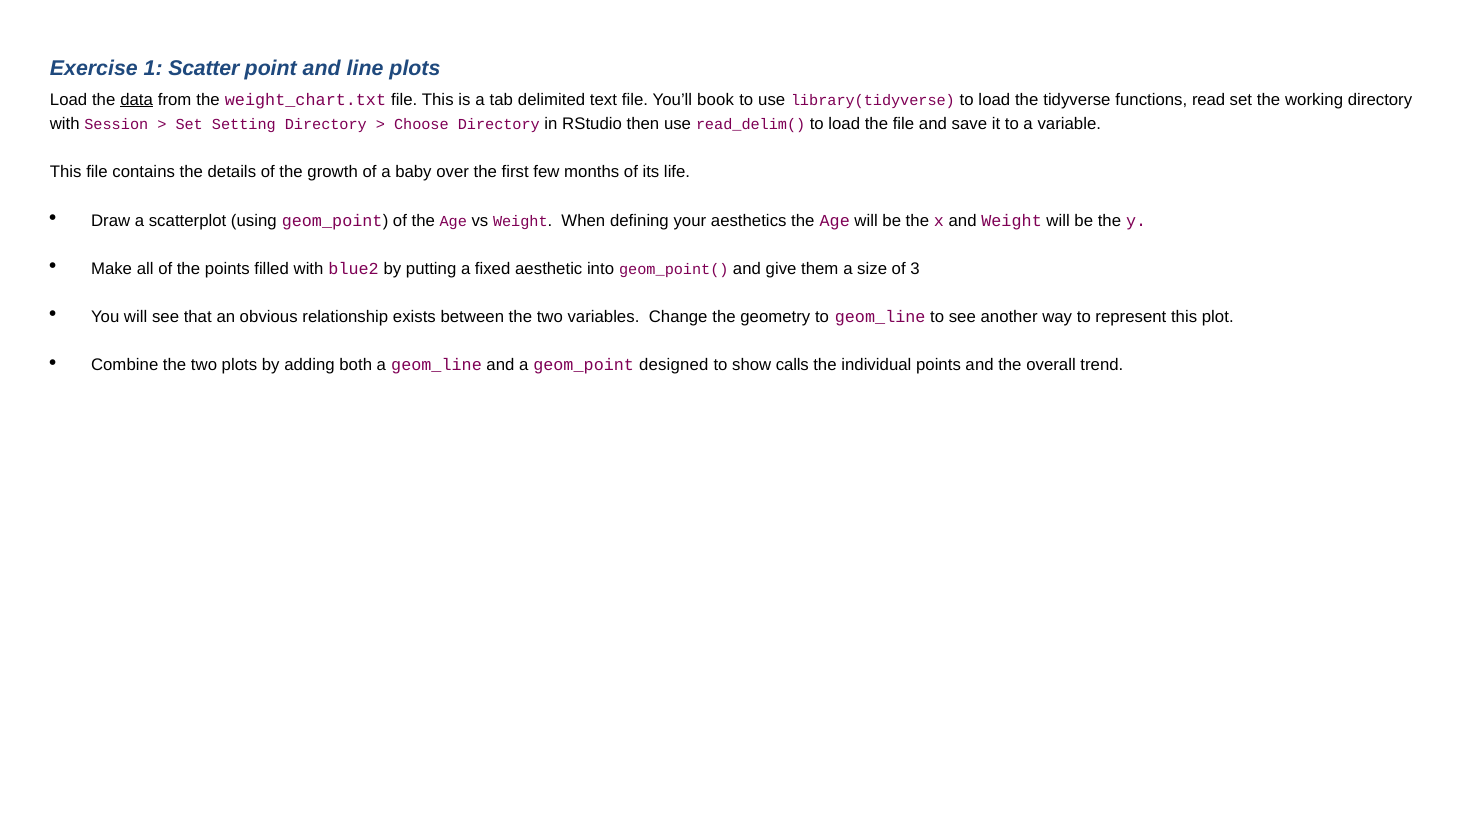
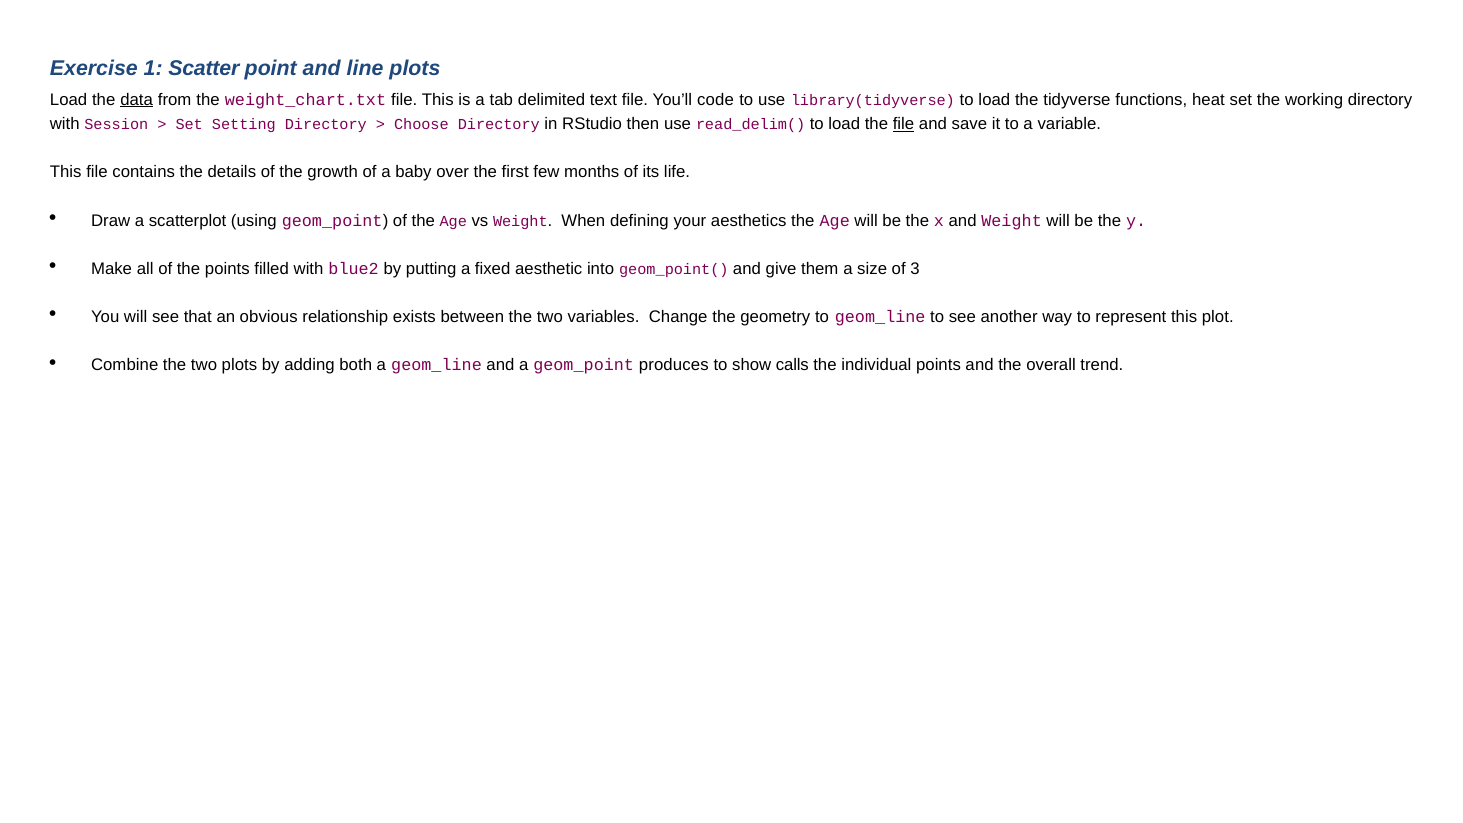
book: book -> code
read: read -> heat
file at (904, 124) underline: none -> present
designed: designed -> produces
